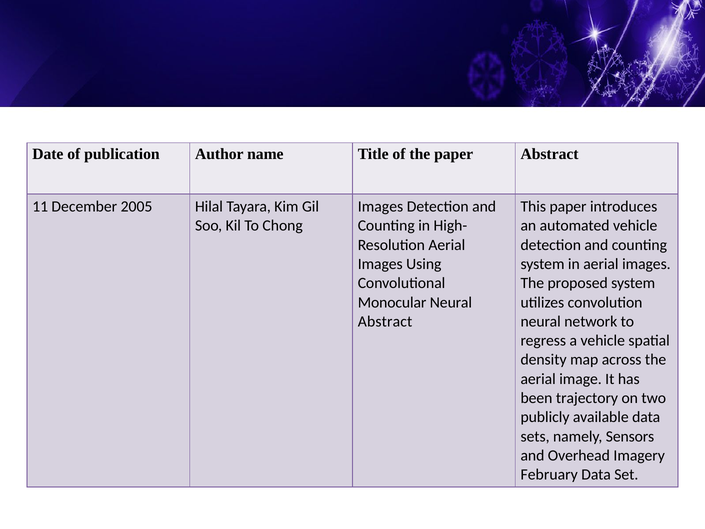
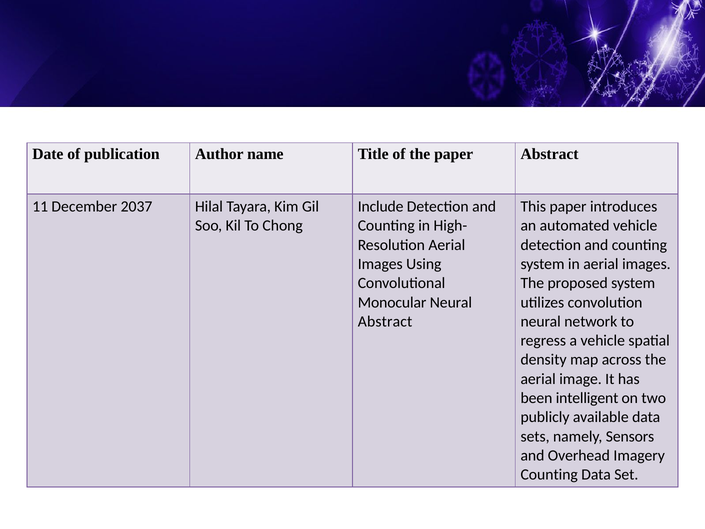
2005: 2005 -> 2037
Images at (381, 206): Images -> Include
trajectory: trajectory -> intelligent
February at (549, 475): February -> Counting
